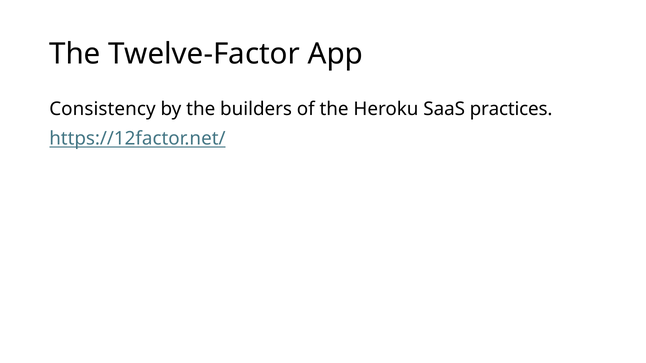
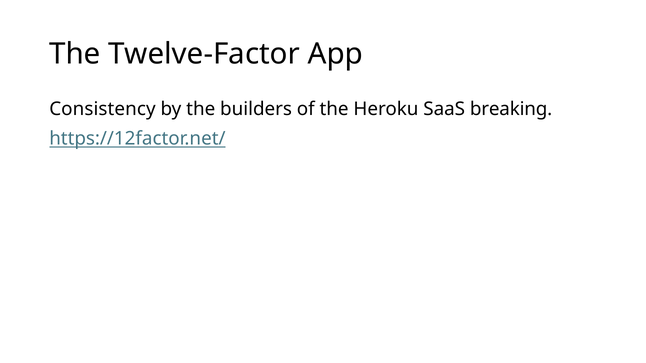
practices: practices -> breaking
